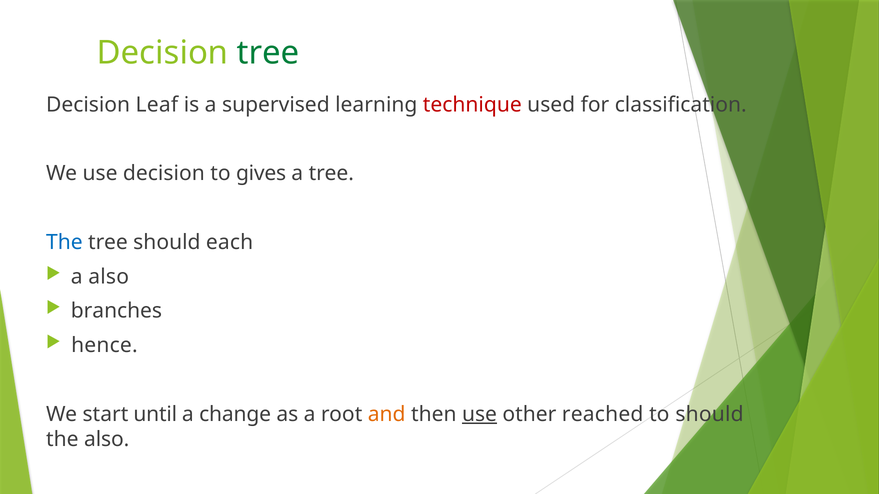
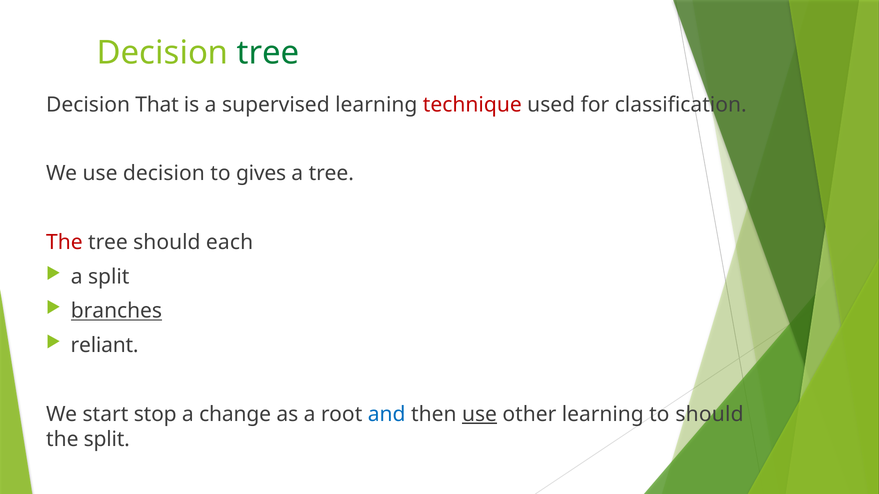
Leaf: Leaf -> That
The at (64, 242) colour: blue -> red
a also: also -> split
branches underline: none -> present
hence: hence -> reliant
until: until -> stop
and colour: orange -> blue
other reached: reached -> learning
the also: also -> split
